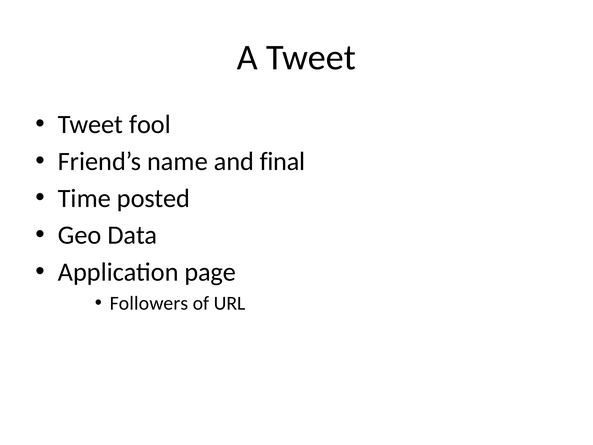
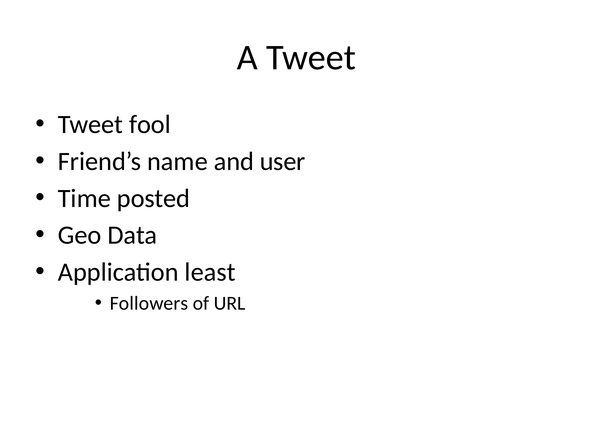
final: final -> user
page: page -> least
